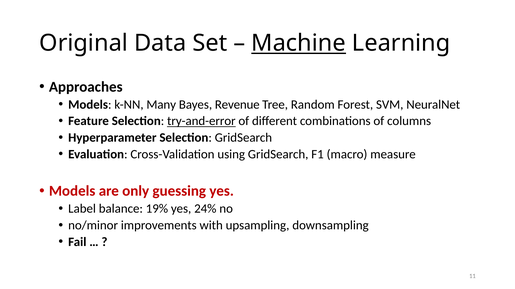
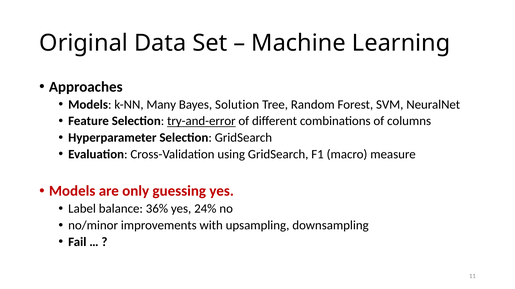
Machine underline: present -> none
Revenue: Revenue -> Solution
19%: 19% -> 36%
